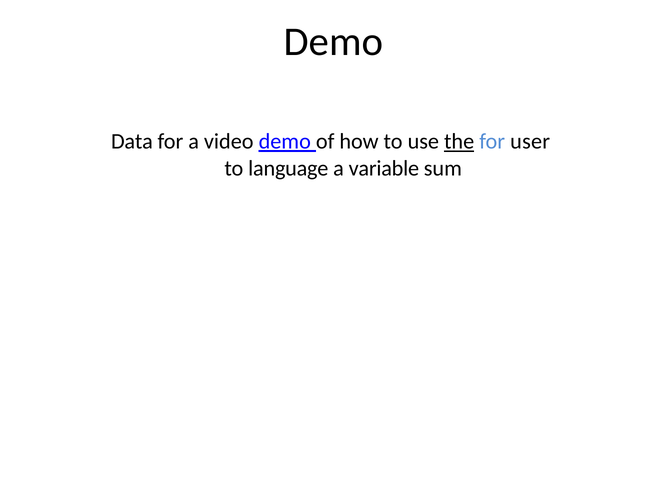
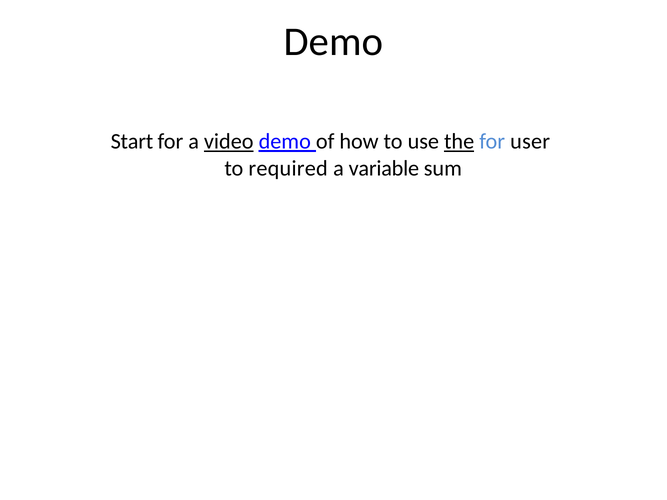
Data: Data -> Start
video underline: none -> present
language: language -> required
